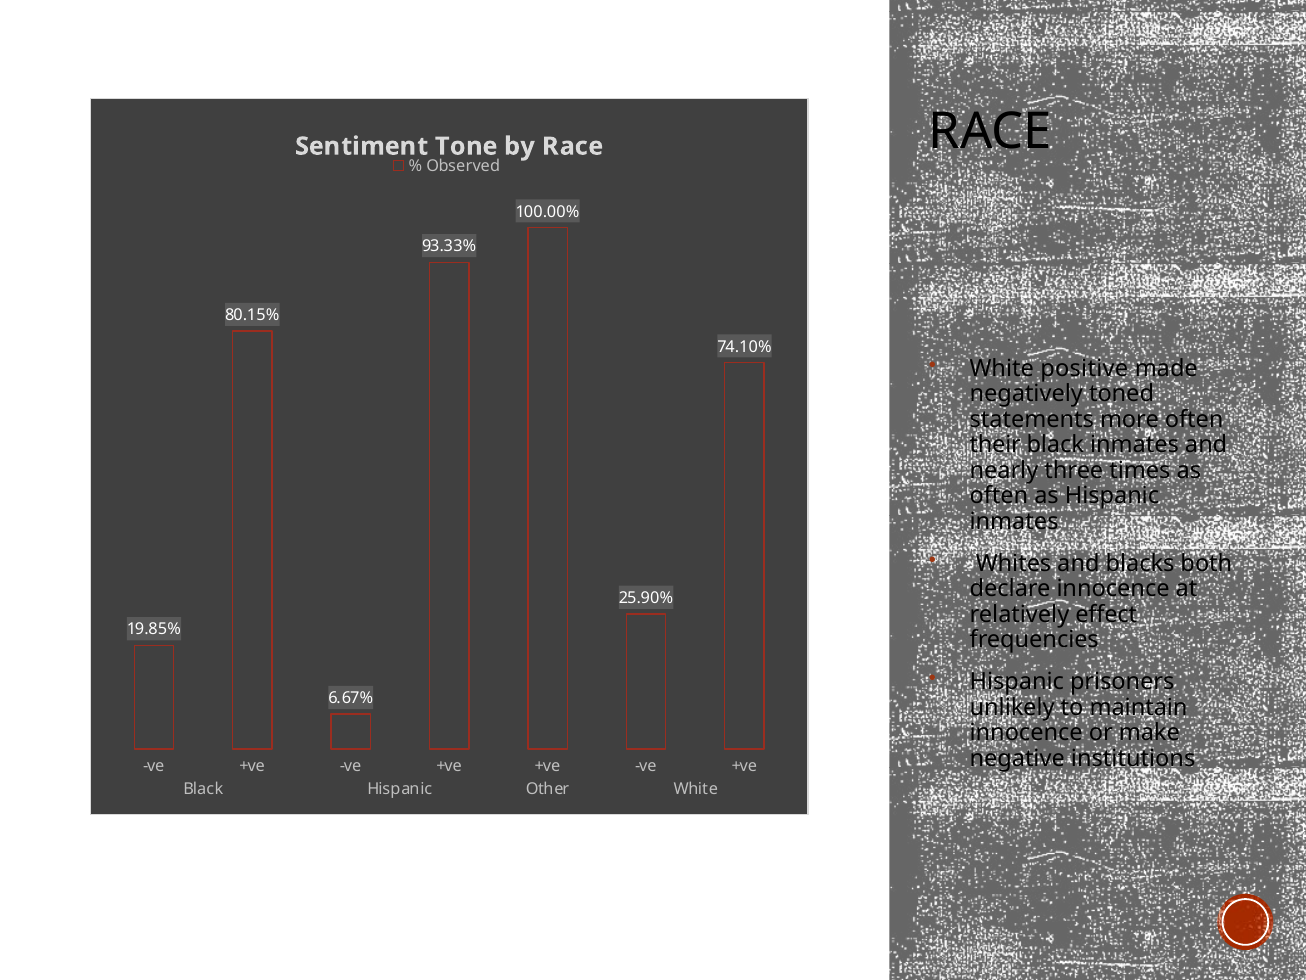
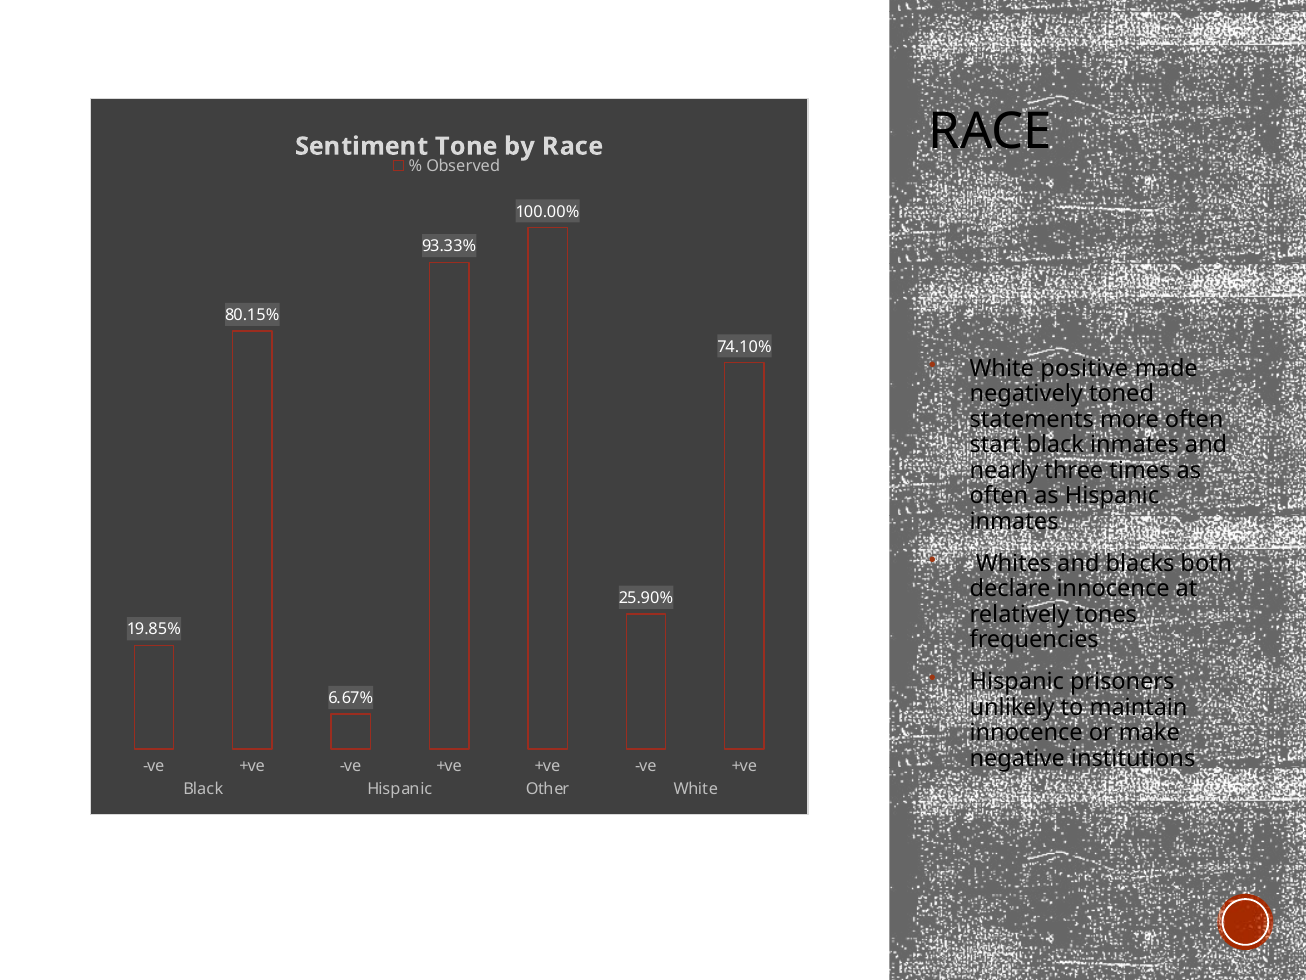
their: their -> start
effect: effect -> tones
